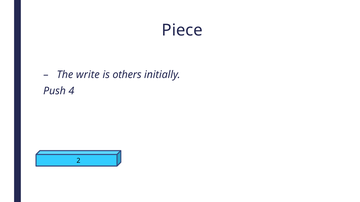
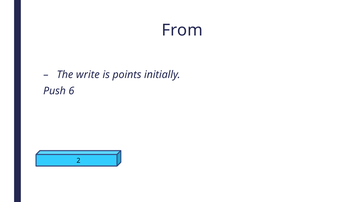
Piece: Piece -> From
others: others -> points
4: 4 -> 6
